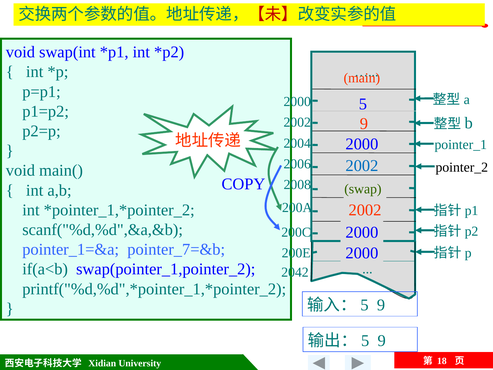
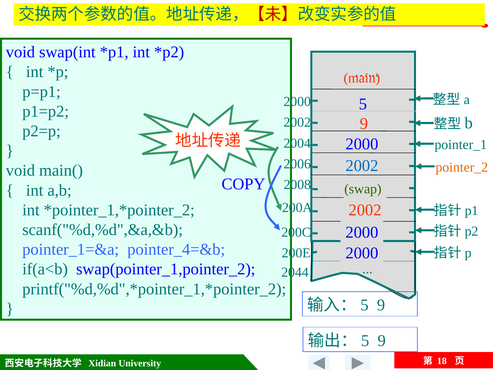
pointer_2 colour: black -> orange
pointer_7=&b: pointer_7=&b -> pointer_4=&b
2042: 2042 -> 2044
